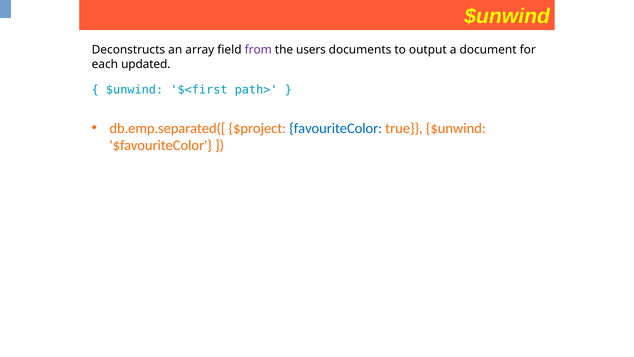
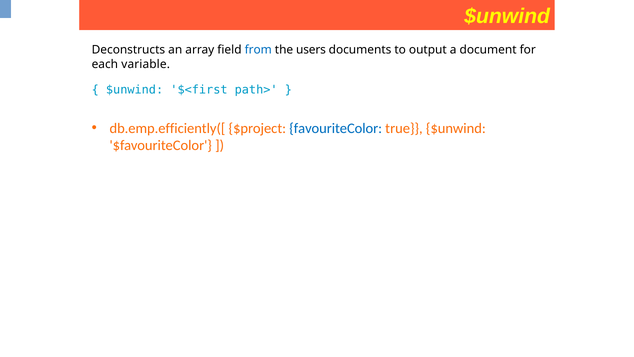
from colour: purple -> blue
updated: updated -> variable
db.emp.separated([: db.emp.separated([ -> db.emp.efficiently([
